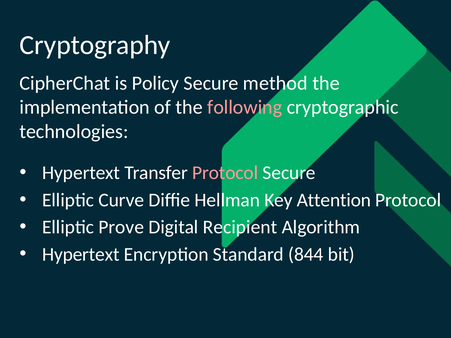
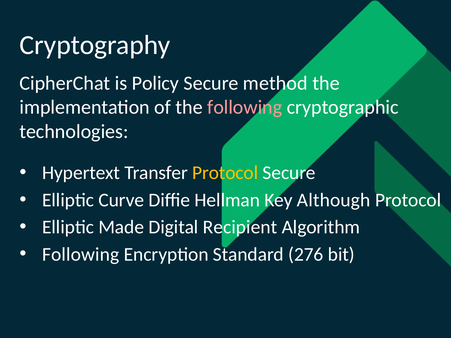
Protocol at (225, 173) colour: pink -> yellow
Attention: Attention -> Although
Prove: Prove -> Made
Hypertext at (81, 254): Hypertext -> Following
844: 844 -> 276
